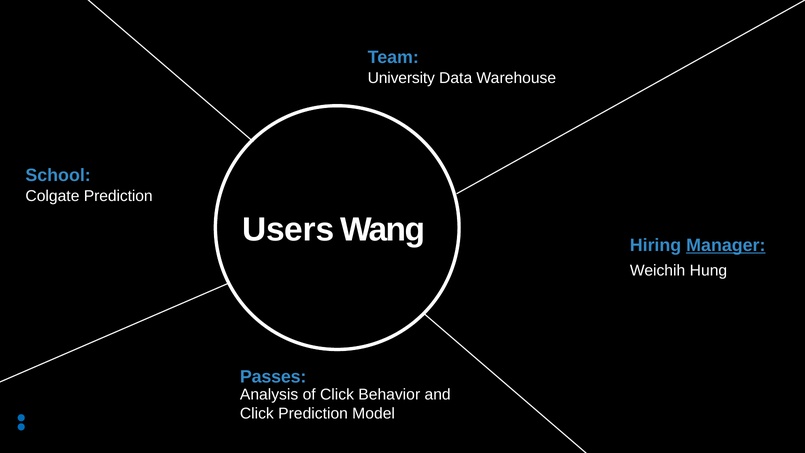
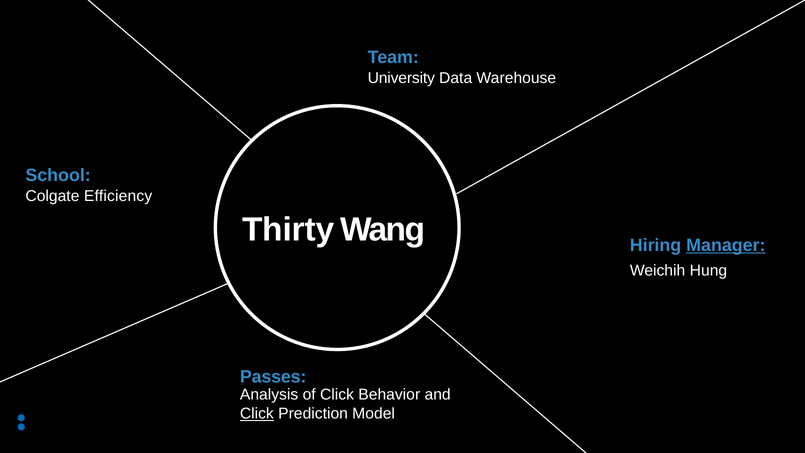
Colgate Prediction: Prediction -> Efficiency
Users: Users -> Thirty
Click at (257, 413) underline: none -> present
